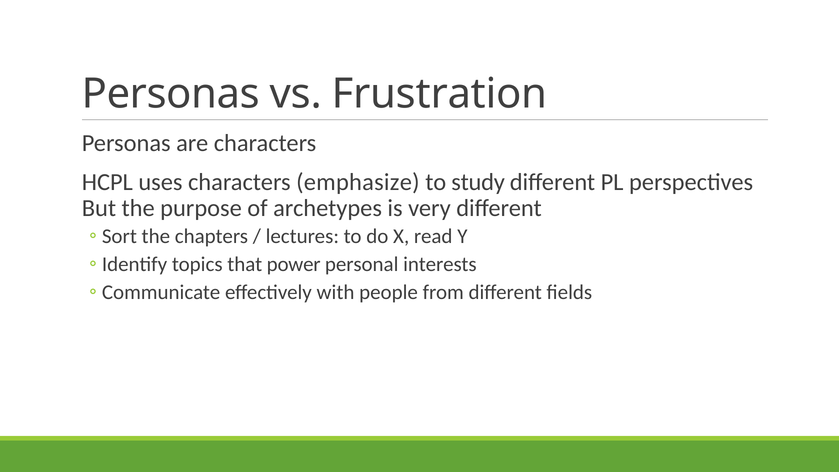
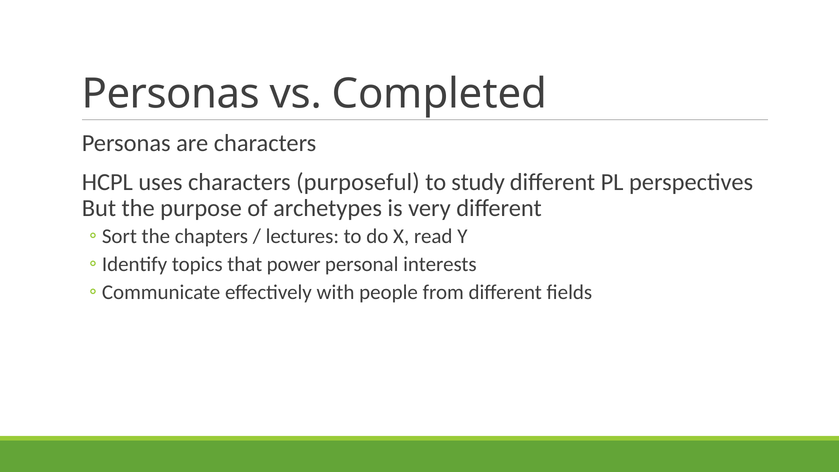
Frustration: Frustration -> Completed
emphasize: emphasize -> purposeful
